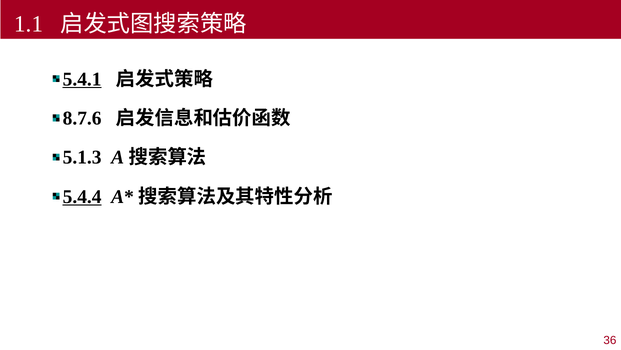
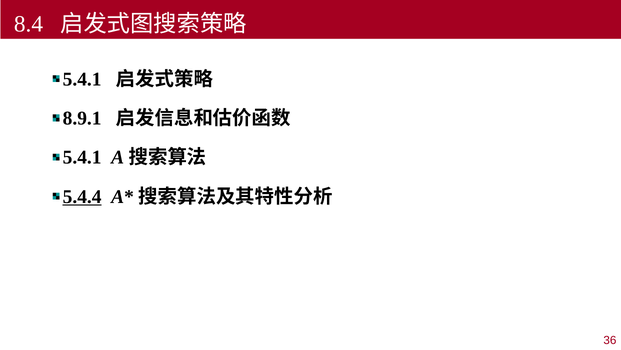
1.1: 1.1 -> 8.4
5.4.1 at (82, 79) underline: present -> none
8.7.6: 8.7.6 -> 8.9.1
5.1.3 at (82, 157): 5.1.3 -> 5.4.1
